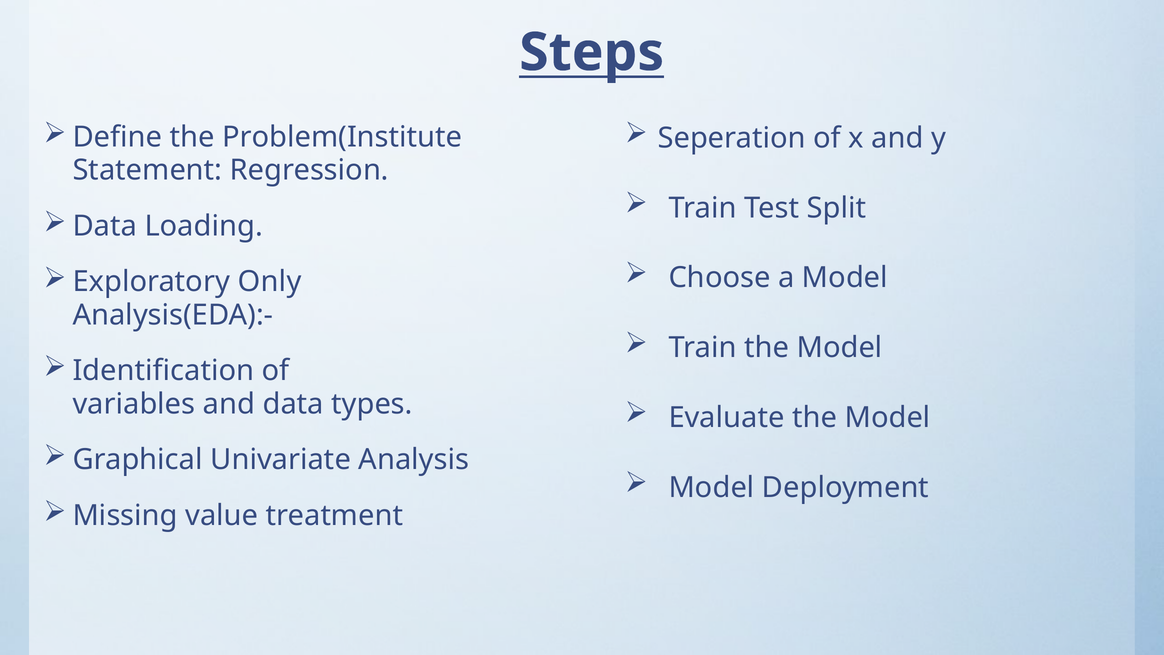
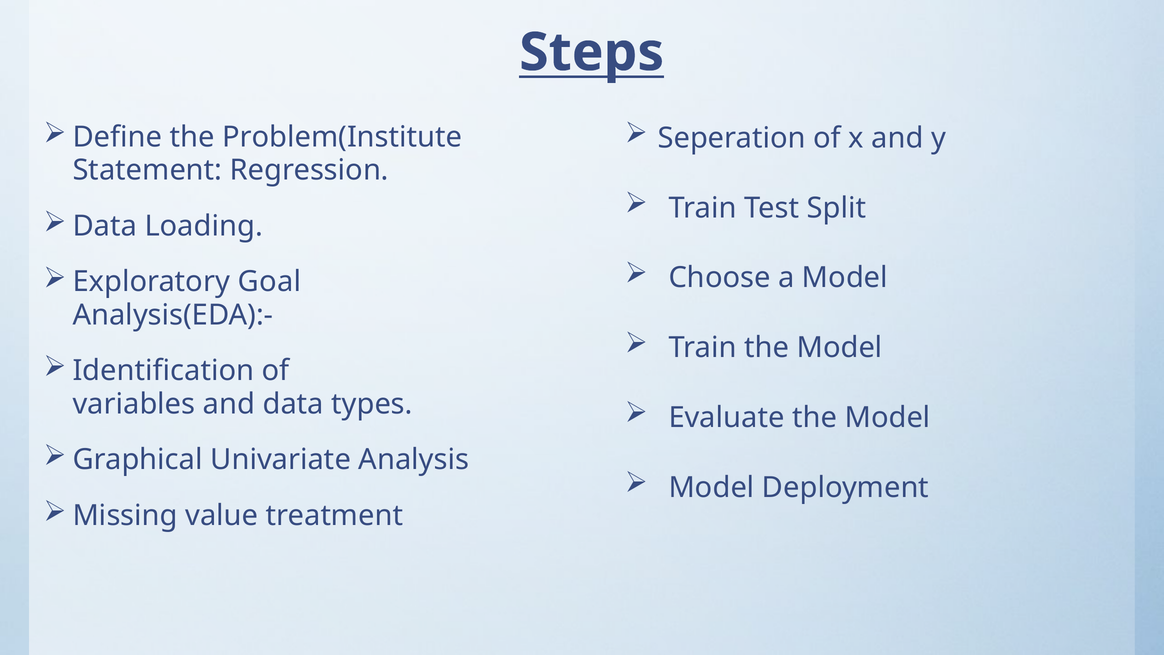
Only: Only -> Goal
